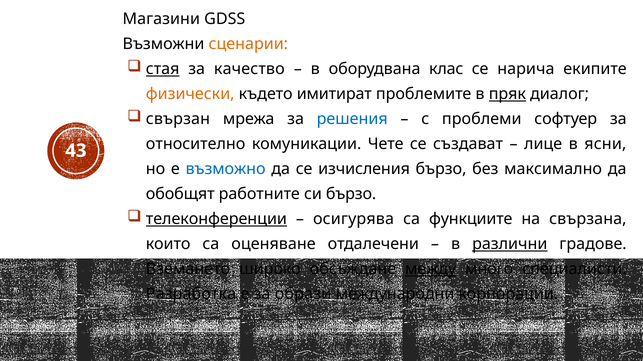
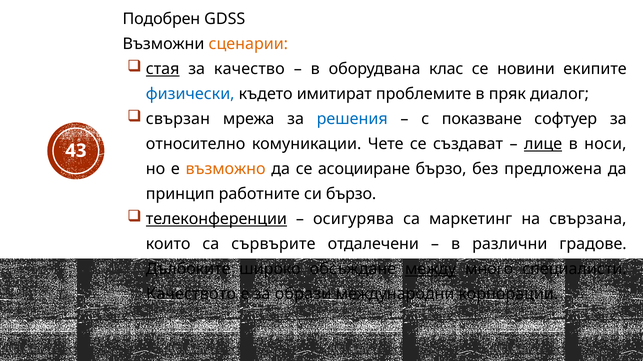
Магазини: Магазини -> Подобрен
нарича: нарича -> новини
физически colour: orange -> blue
пряк underline: present -> none
проблеми: проблеми -> показване
лице underline: none -> present
ясни: ясни -> носи
възможно colour: blue -> orange
изчисления: изчисления -> асоцииране
максимално: максимално -> предложена
обобщят: обобщят -> принцип
функциите: функциите -> маркетинг
оценяване: оценяване -> сървърите
различни underline: present -> none
Вземането: Вземането -> Дълбоките
Разработка: Разработка -> Качеството
